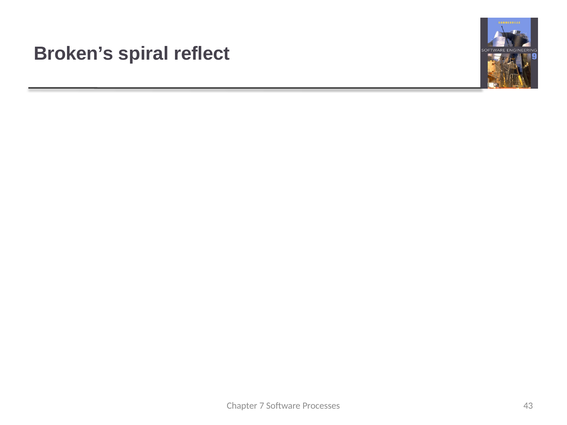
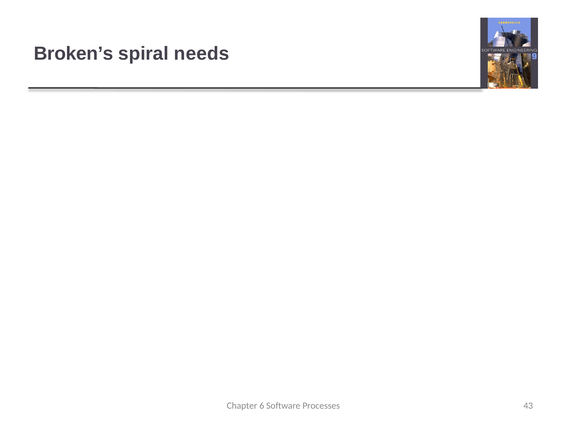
reflect: reflect -> needs
7: 7 -> 6
